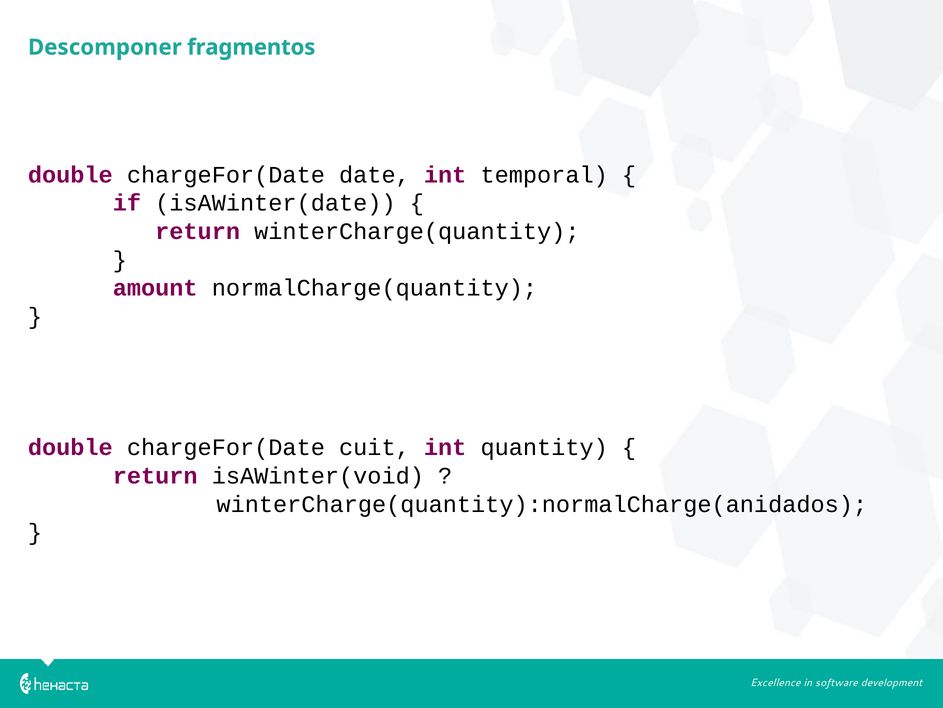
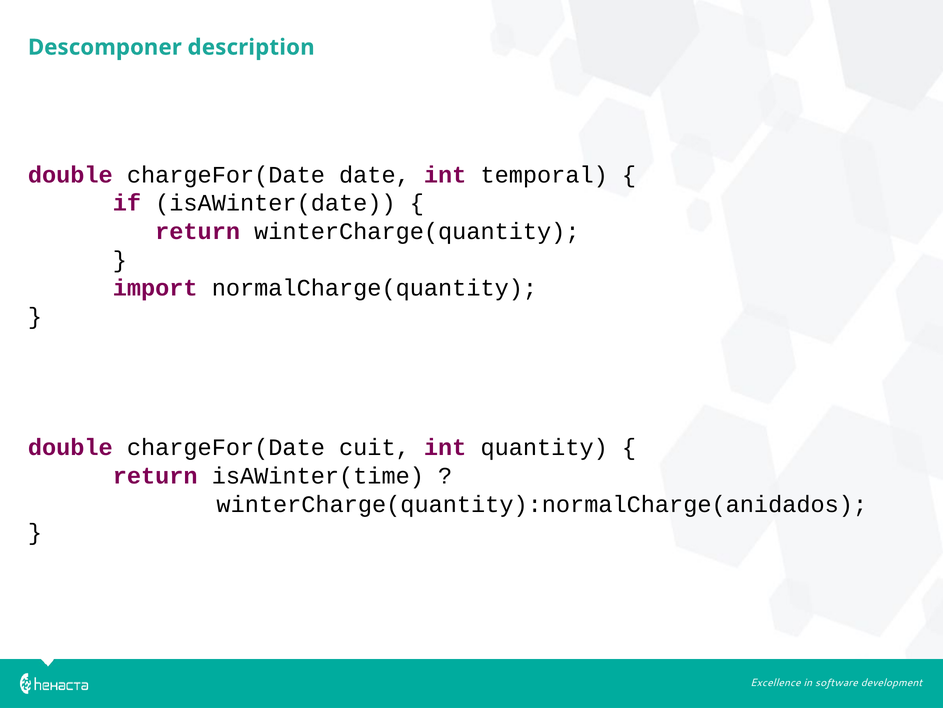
fragmentos: fragmentos -> description
amount: amount -> import
isAWinter(void: isAWinter(void -> isAWinter(time
